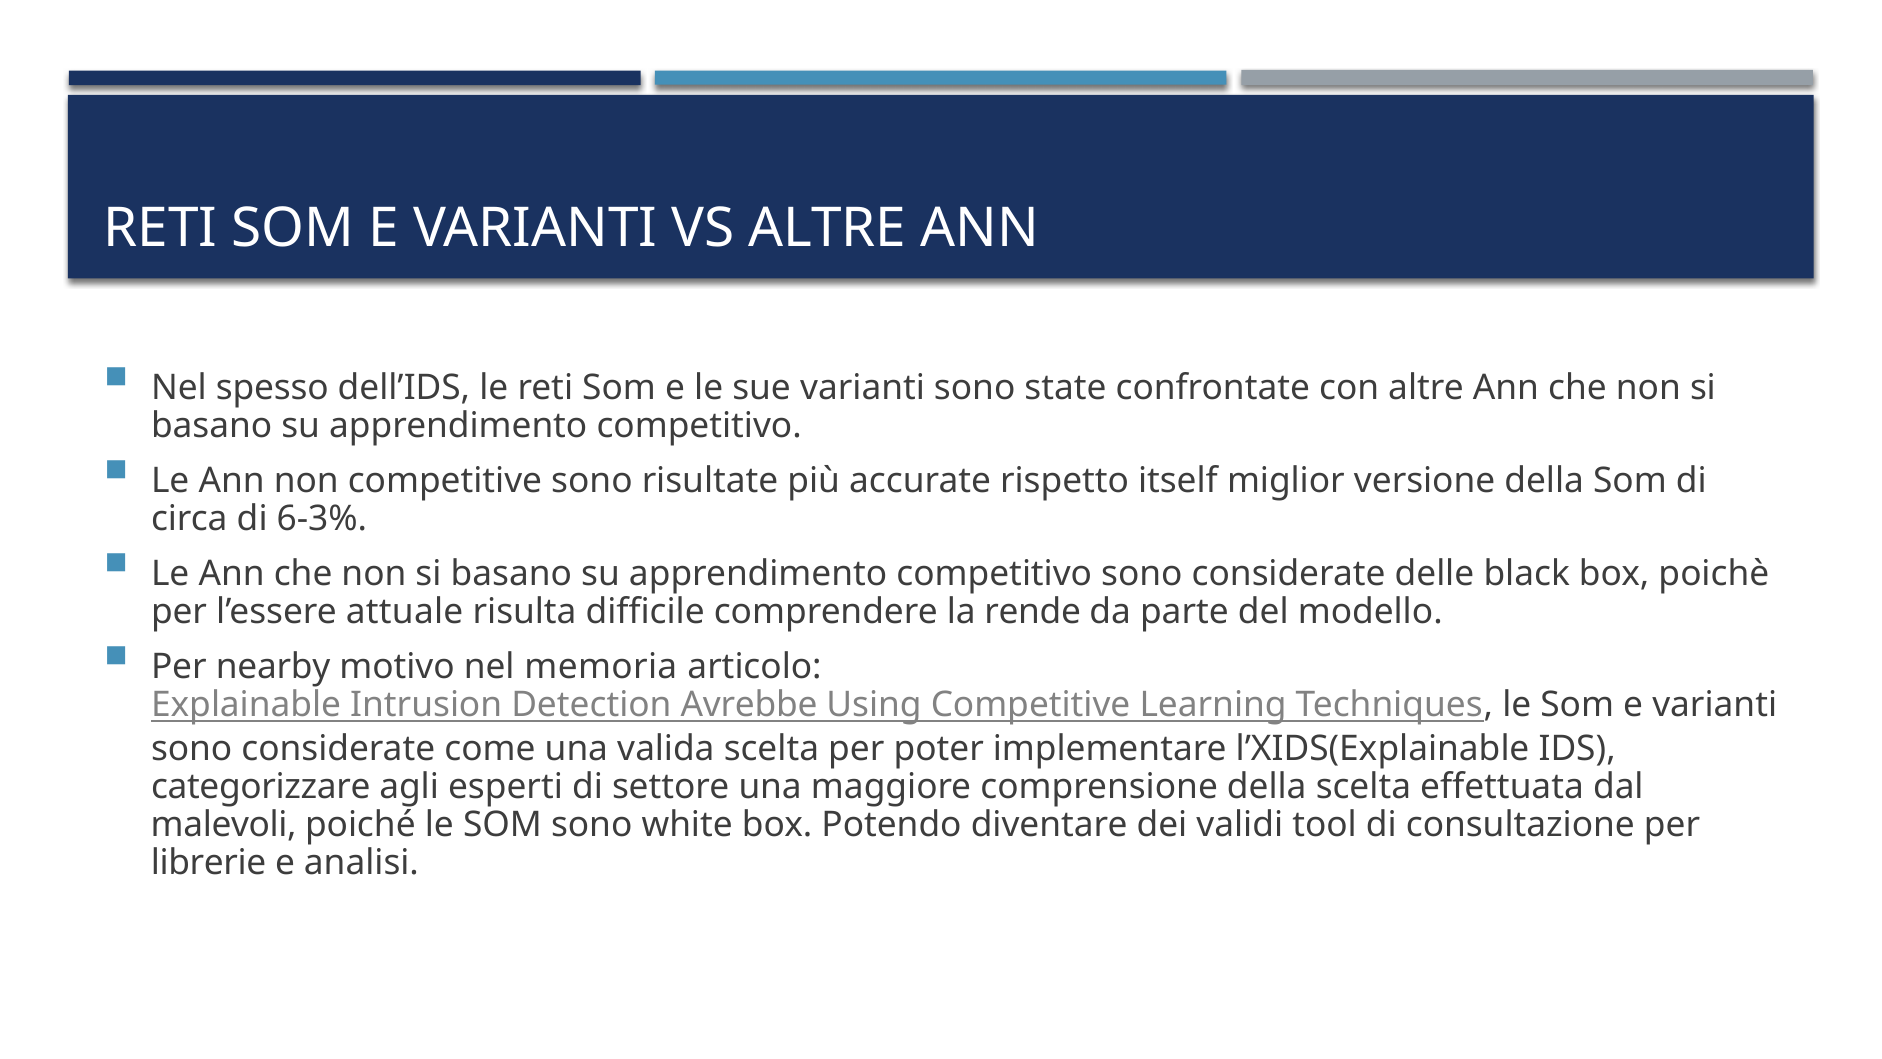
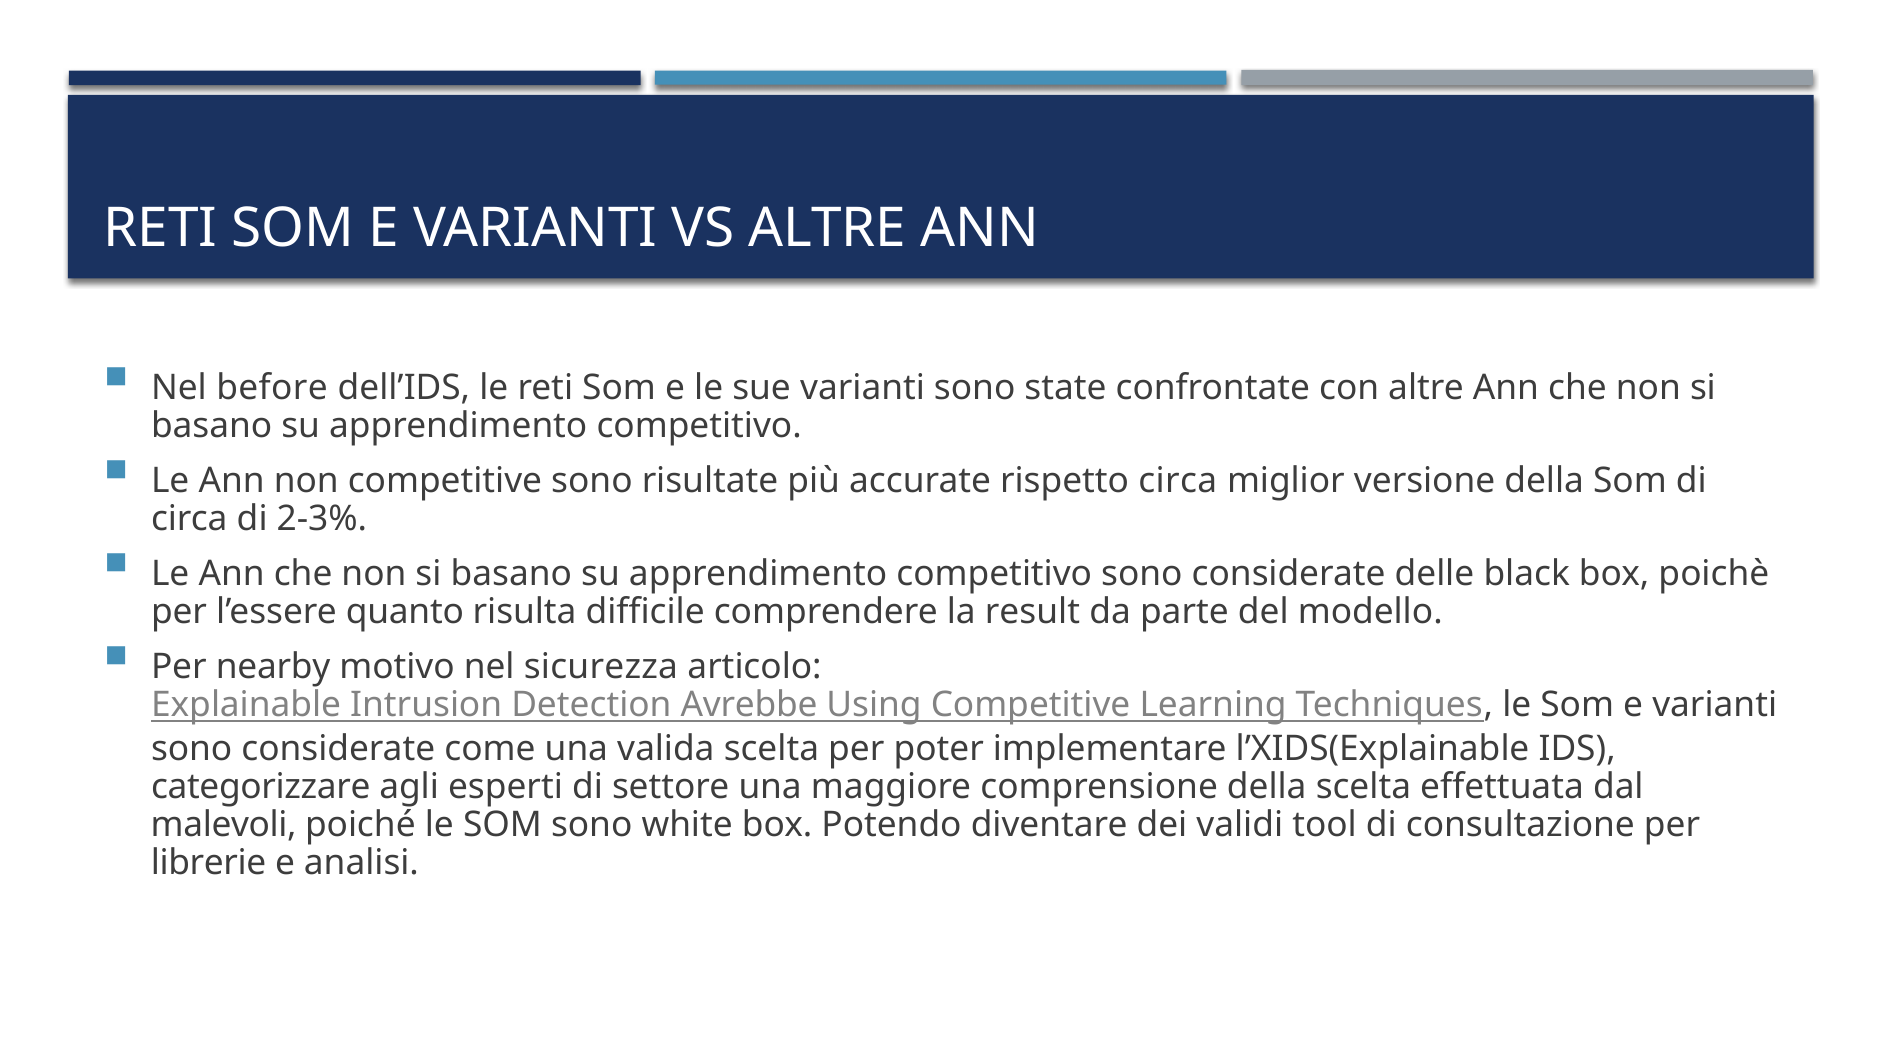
spesso: spesso -> before
rispetto itself: itself -> circa
6-3%: 6-3% -> 2-3%
attuale: attuale -> quanto
rende: rende -> result
memoria: memoria -> sicurezza
